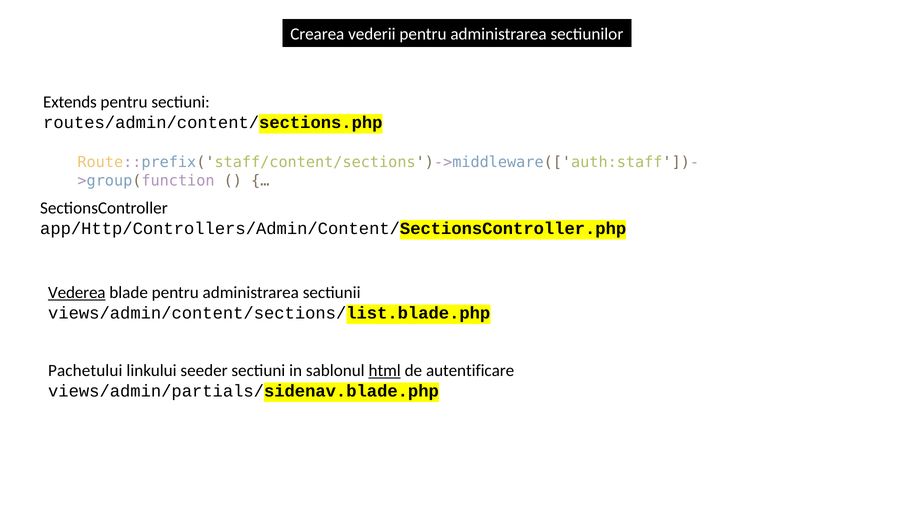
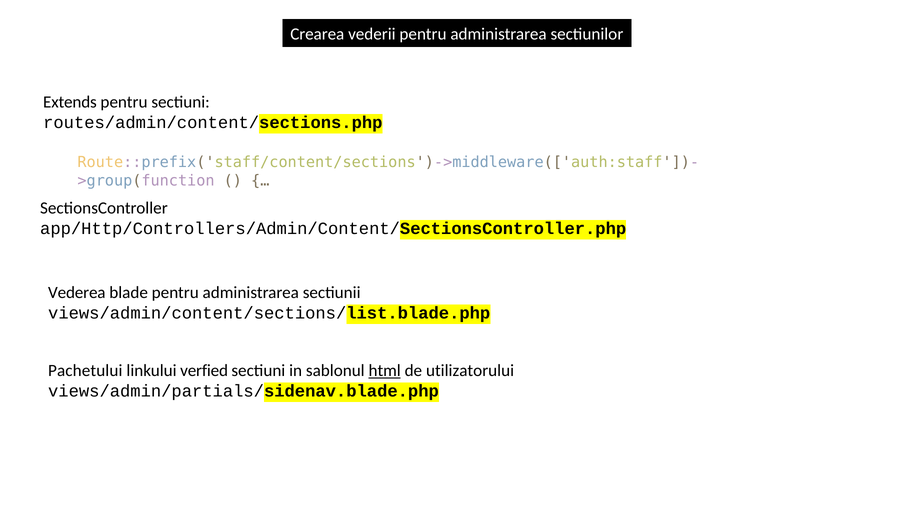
Vederea underline: present -> none
seeder: seeder -> verfied
autentificare: autentificare -> utilizatorului
